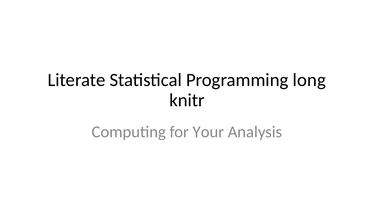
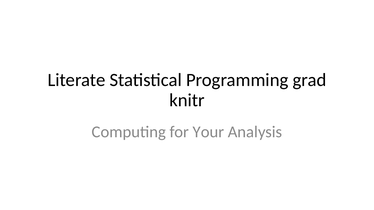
long: long -> grad
